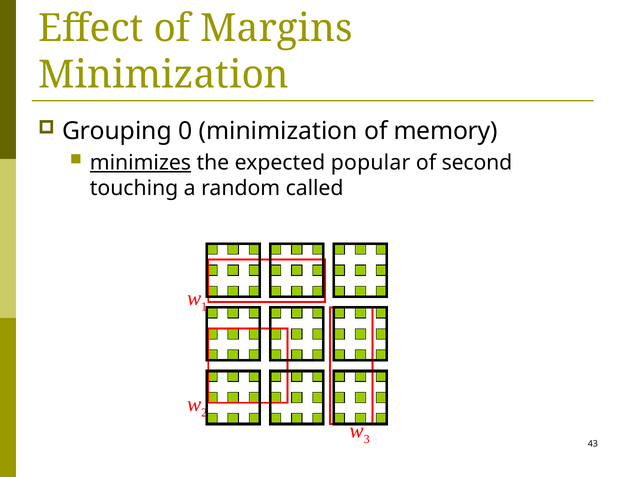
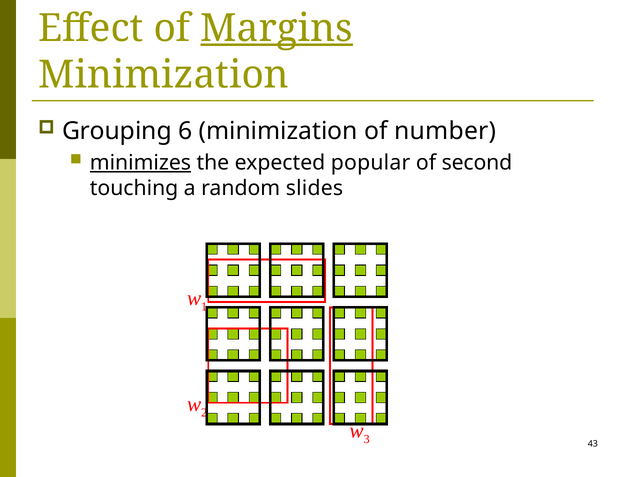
Margins underline: none -> present
0: 0 -> 6
memory: memory -> number
called: called -> slides
